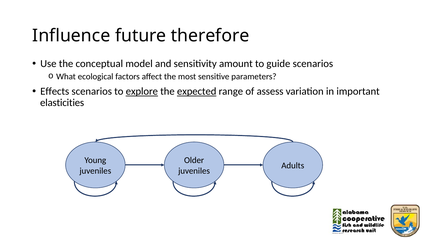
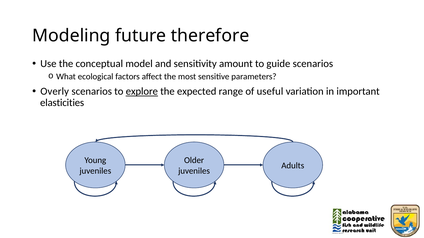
Influence: Influence -> Modeling
Effects: Effects -> Overly
expected underline: present -> none
assess: assess -> useful
